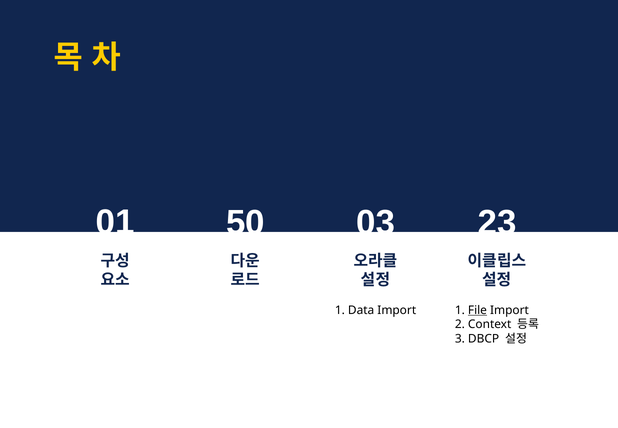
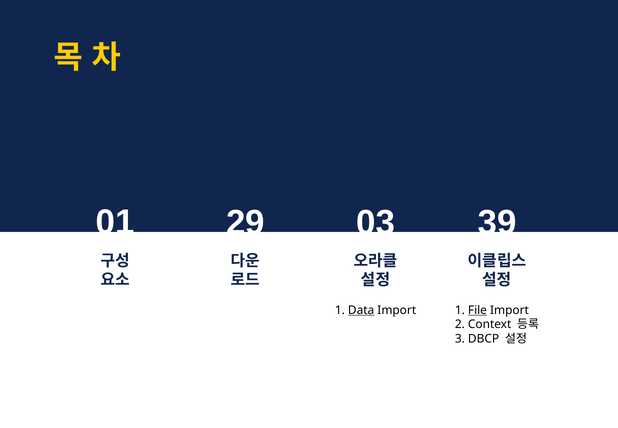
50: 50 -> 29
23: 23 -> 39
Data underline: none -> present
